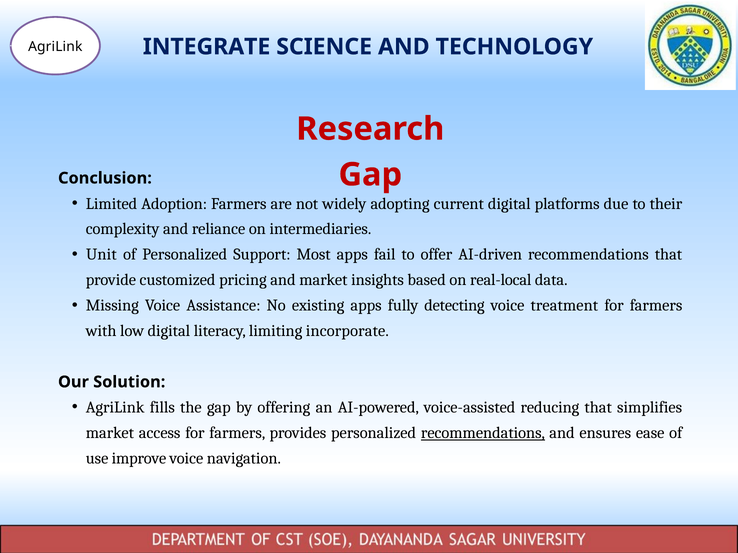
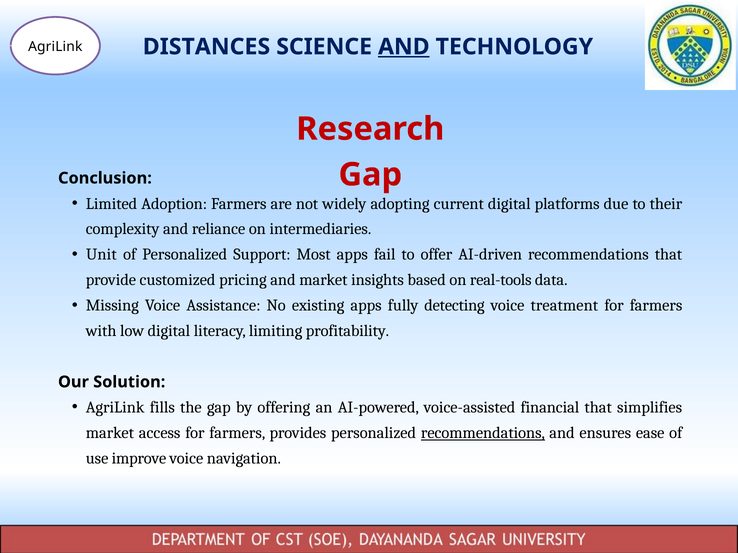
INTEGRATE: INTEGRATE -> DISTANCES
AND at (404, 47) underline: none -> present
real-local: real-local -> real-tools
incorporate: incorporate -> profitability
reducing: reducing -> financial
